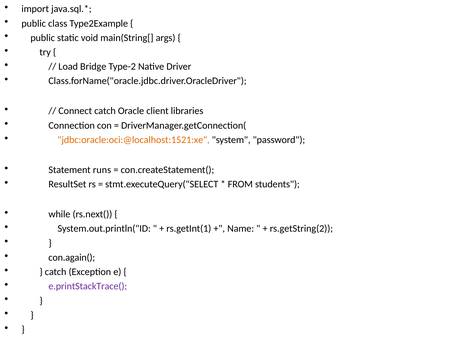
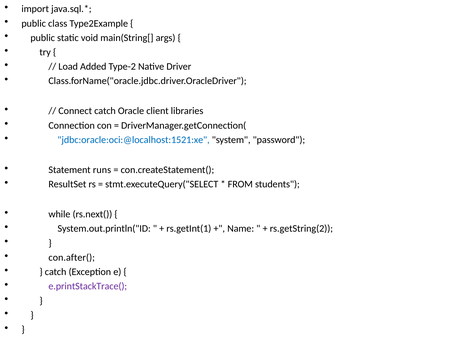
Bridge: Bridge -> Added
jdbc:oracle:oci:@localhost:1521:xe colour: orange -> blue
con.again(: con.again( -> con.after(
